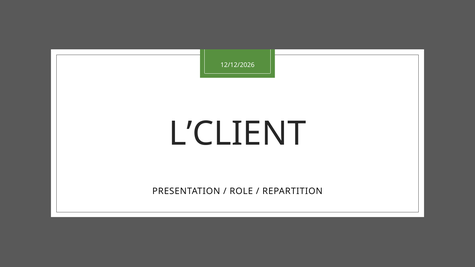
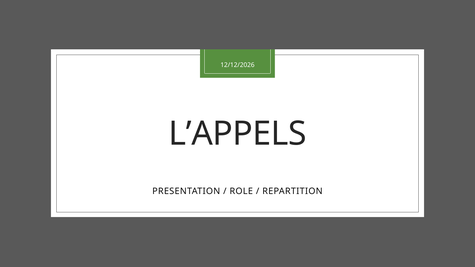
L’CLIENT: L’CLIENT -> L’APPELS
